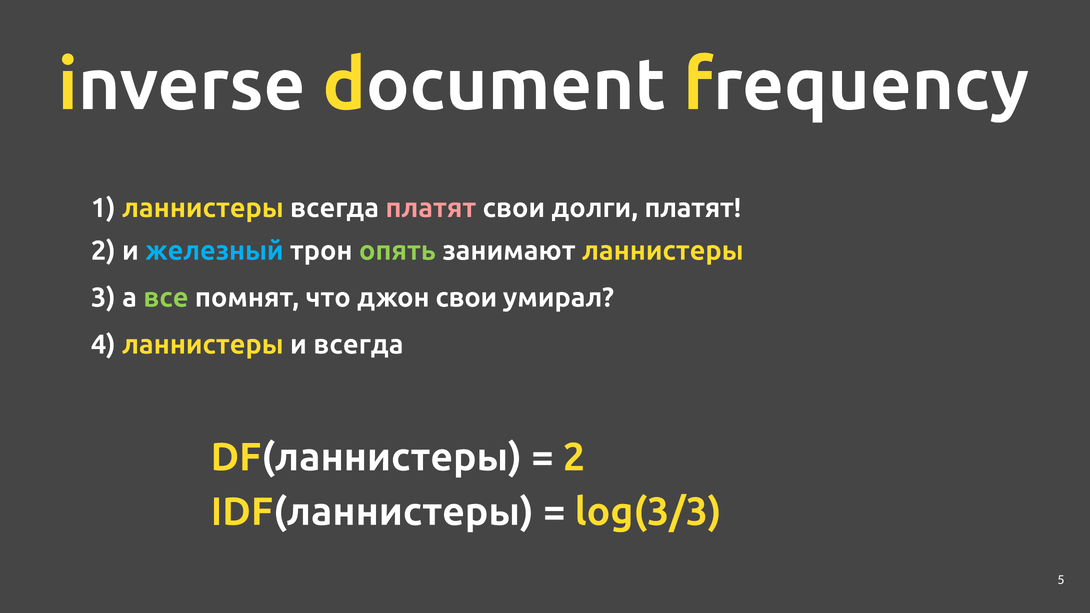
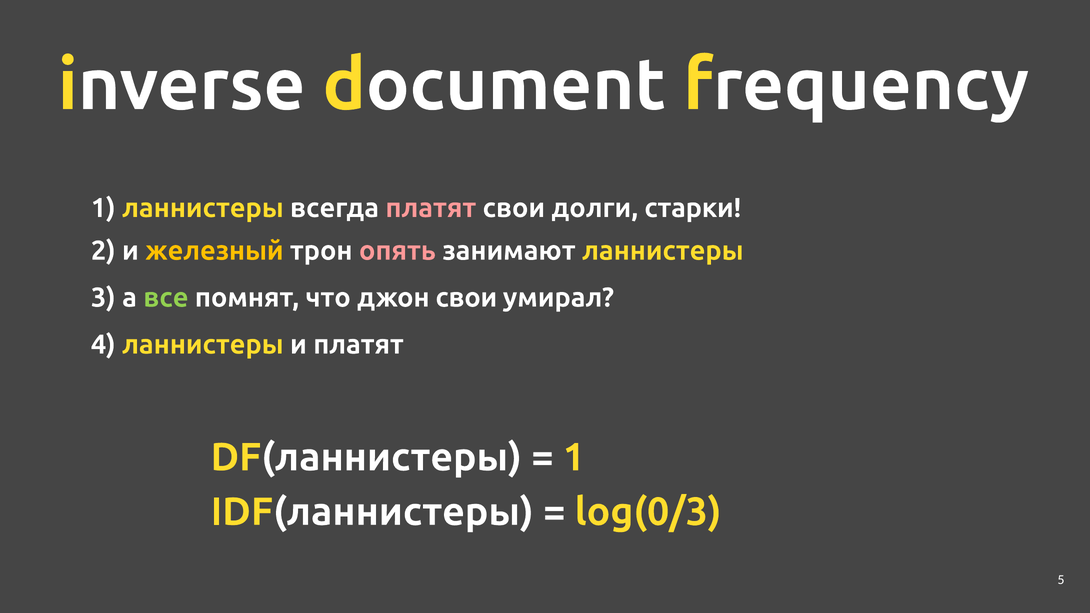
долги платят: платят -> старки
железный colour: light blue -> yellow
опять colour: light green -> pink
и всегда: всегда -> платят
2 at (574, 457): 2 -> 1
log(3/3: log(3/3 -> log(0/3
